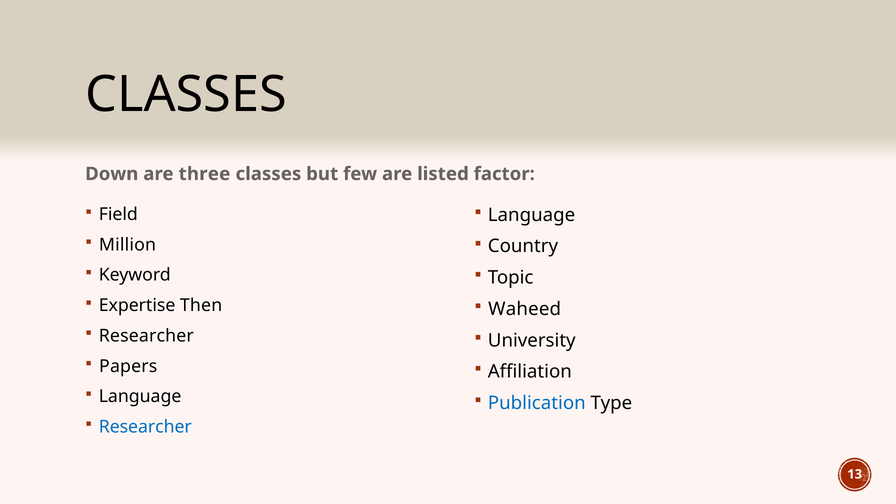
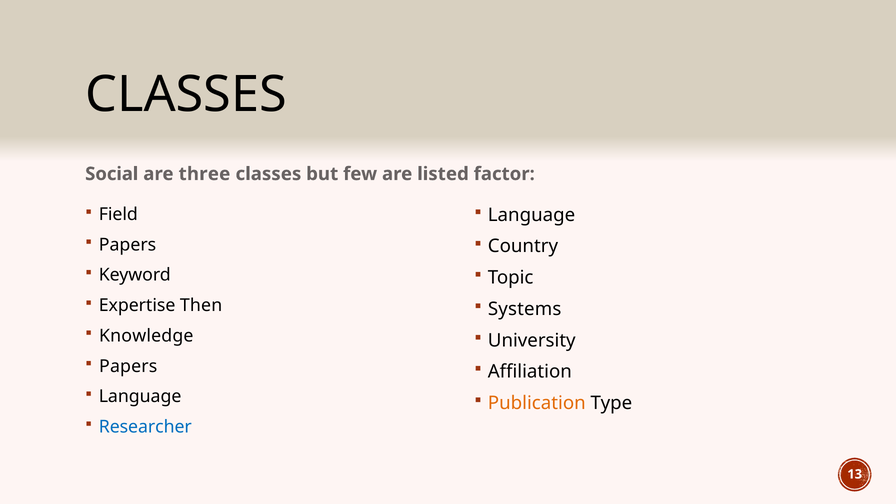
Down: Down -> Social
Million at (127, 245): Million -> Papers
Waheed: Waheed -> Systems
Researcher at (146, 336): Researcher -> Knowledge
Publication colour: blue -> orange
